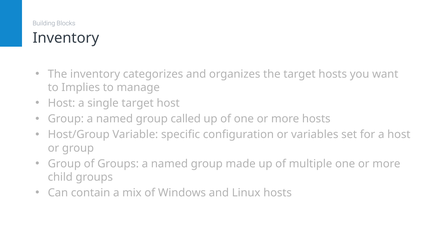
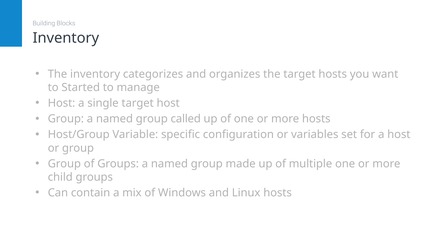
Implies: Implies -> Started
